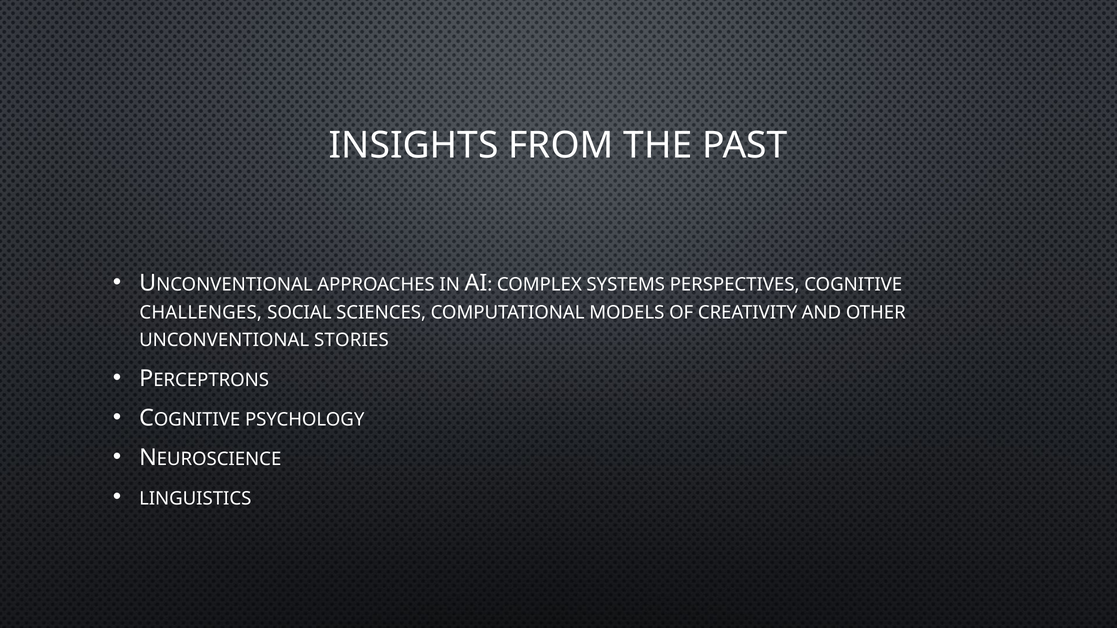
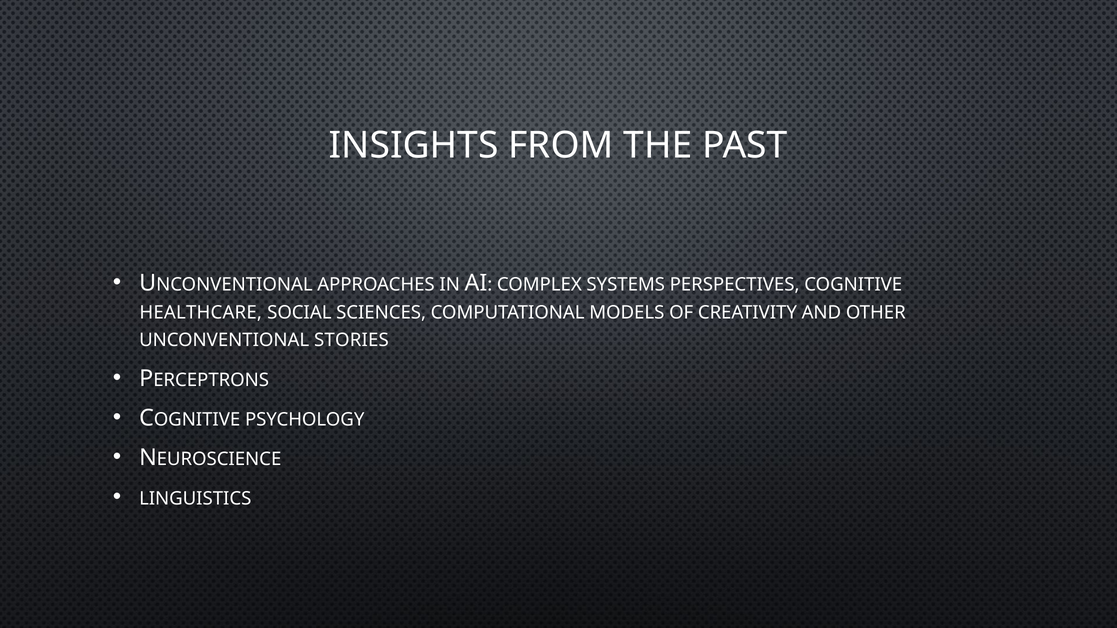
CHALLENGES: CHALLENGES -> HEALTHCARE
